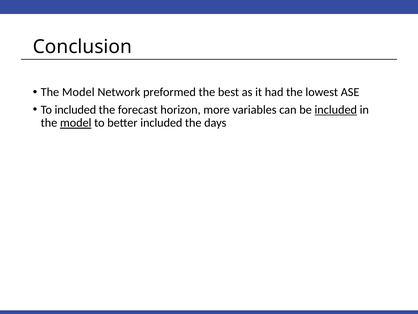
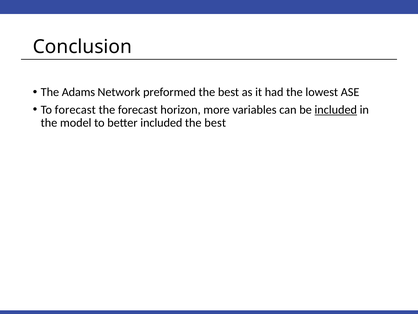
Model at (78, 92): Model -> Adams
To included: included -> forecast
model at (76, 123) underline: present -> none
days at (215, 123): days -> best
